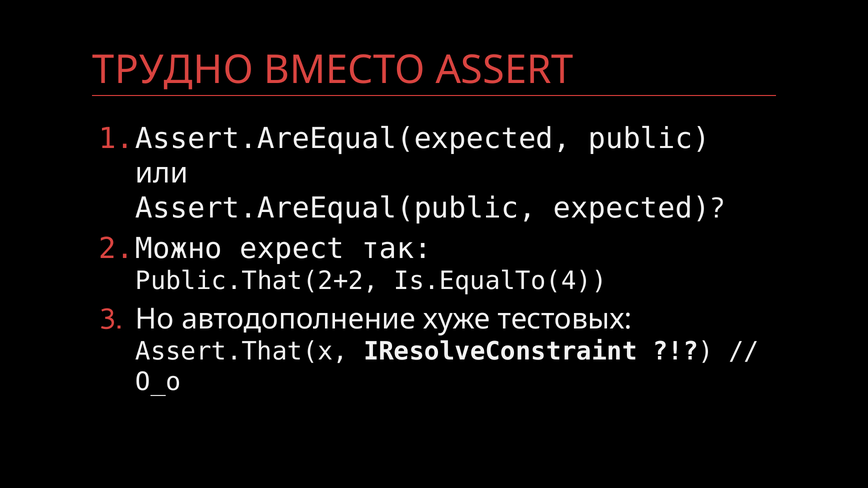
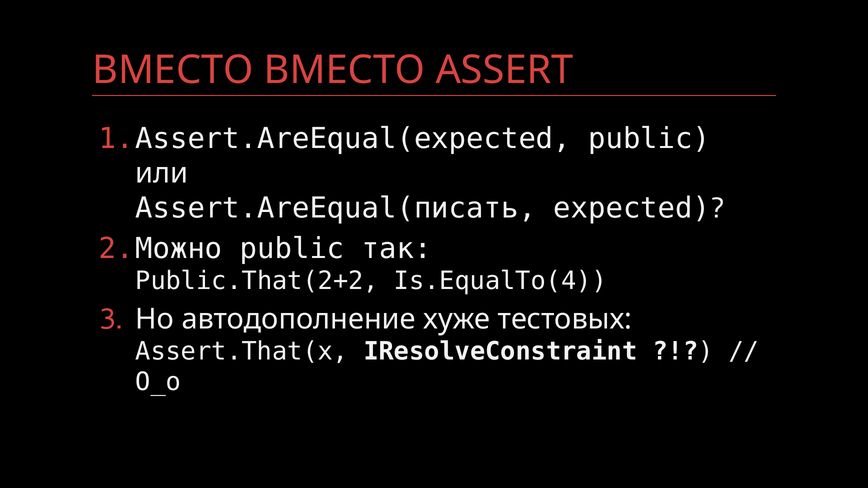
ТРУДНО at (173, 70): ТРУДНО -> ВМЕСТО
Assert.AreEqual(public: Assert.AreEqual(public -> Assert.AreEqual(писать
expect at (292, 249): expect -> public
